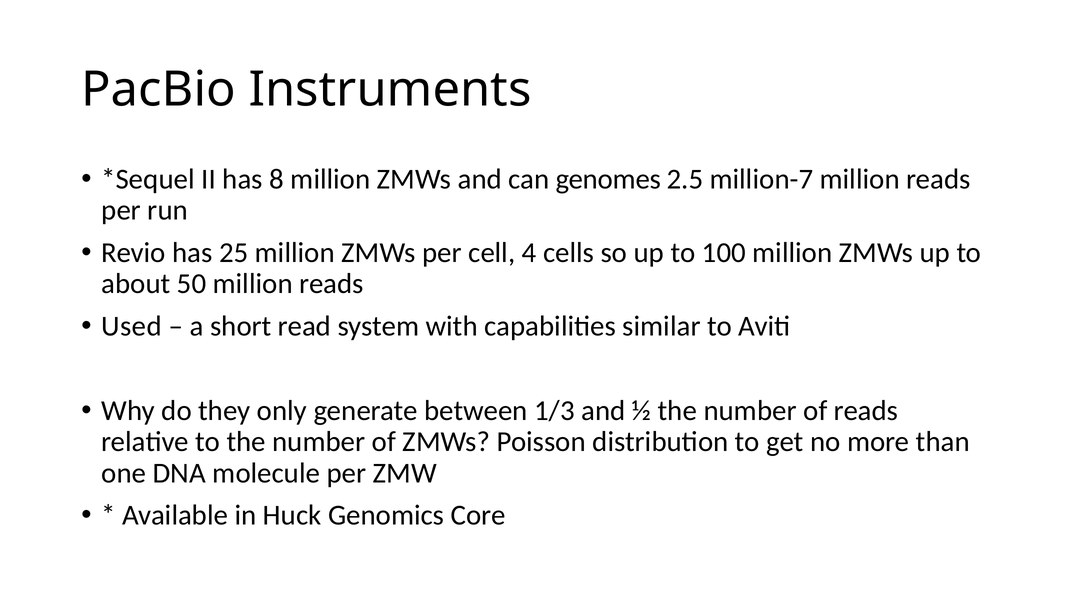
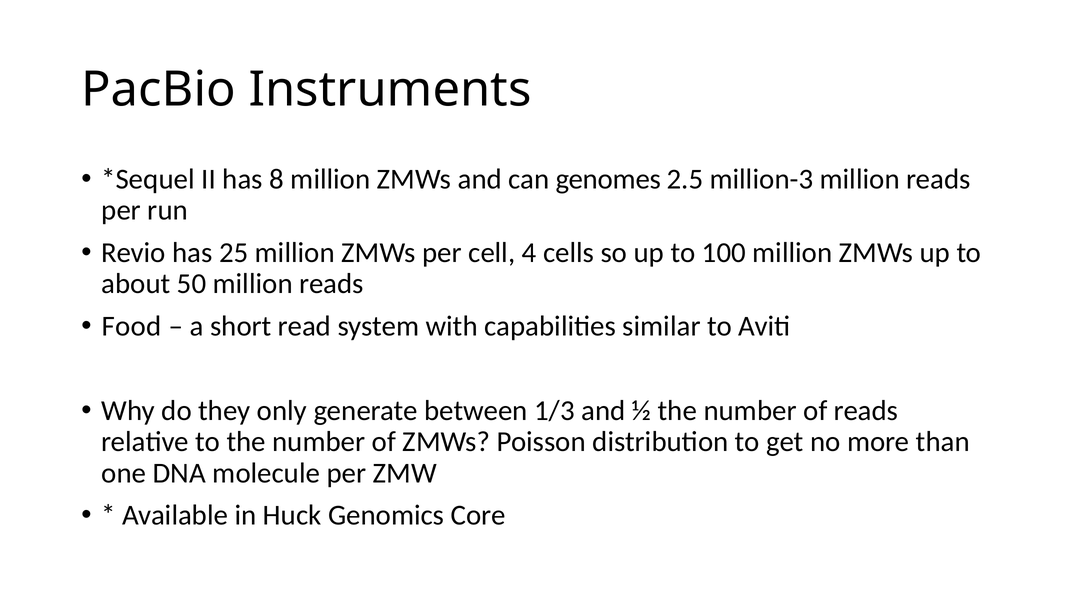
million-7: million-7 -> million-3
Used: Used -> Food
